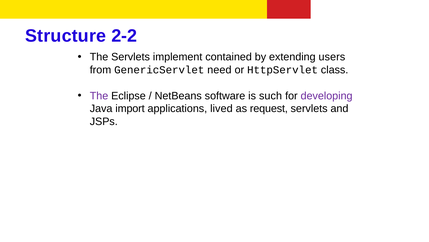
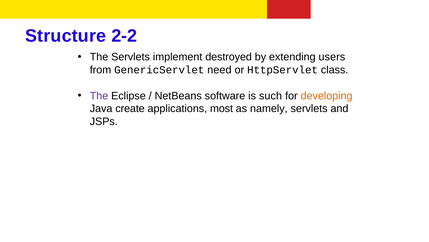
contained: contained -> destroyed
developing colour: purple -> orange
import: import -> create
lived: lived -> most
request: request -> namely
